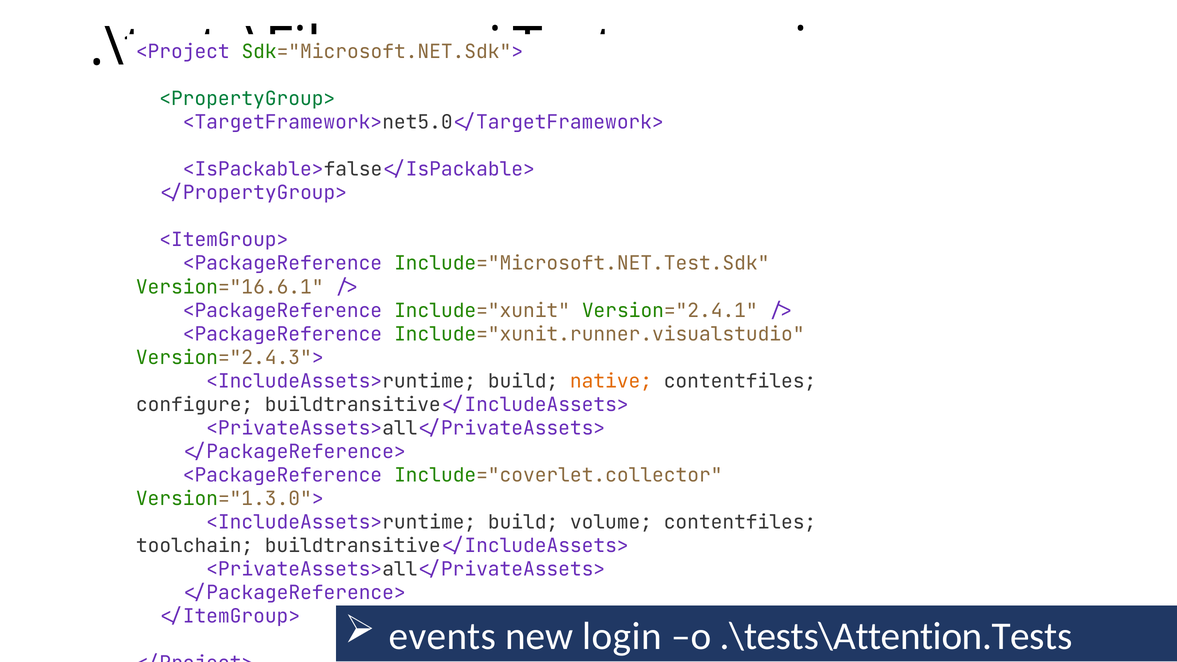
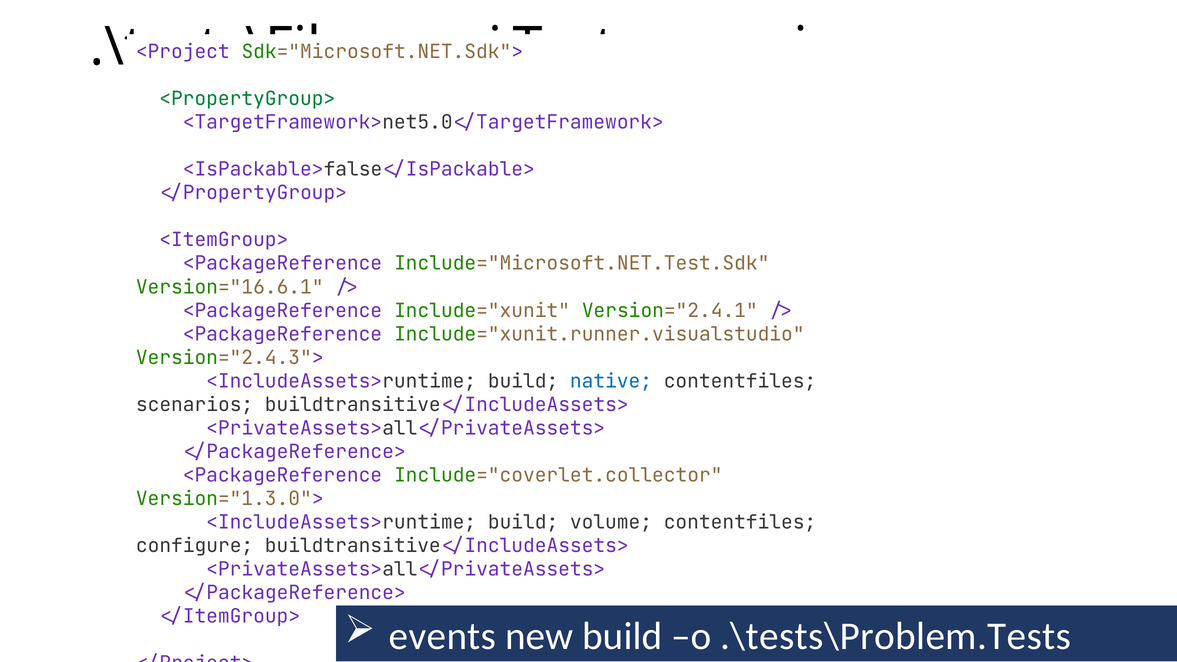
native colour: orange -> blue
configure: configure -> scenarios
toolchain: toolchain -> configure
new login: login -> build
.\tests\Attention.Tests: .\tests\Attention.Tests -> .\tests\Problem.Tests
